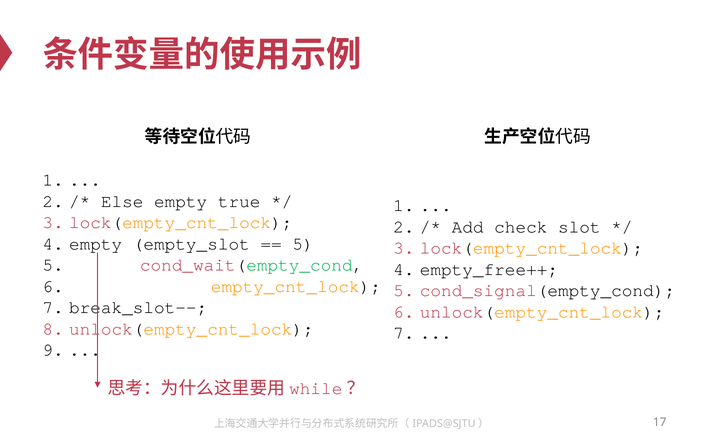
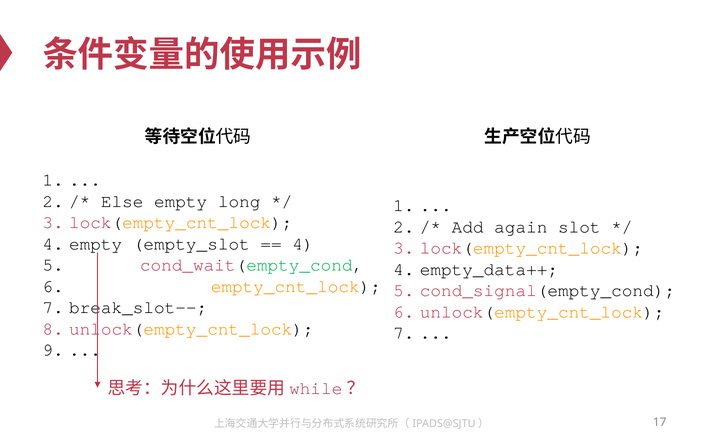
true: true -> long
check: check -> again
5 at (303, 244): 5 -> 4
empty_free++: empty_free++ -> empty_data++
